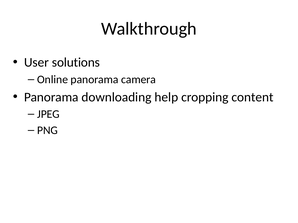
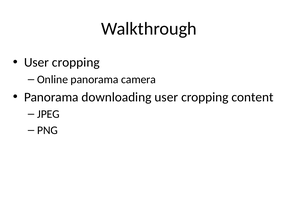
solutions at (76, 63): solutions -> cropping
downloading help: help -> user
